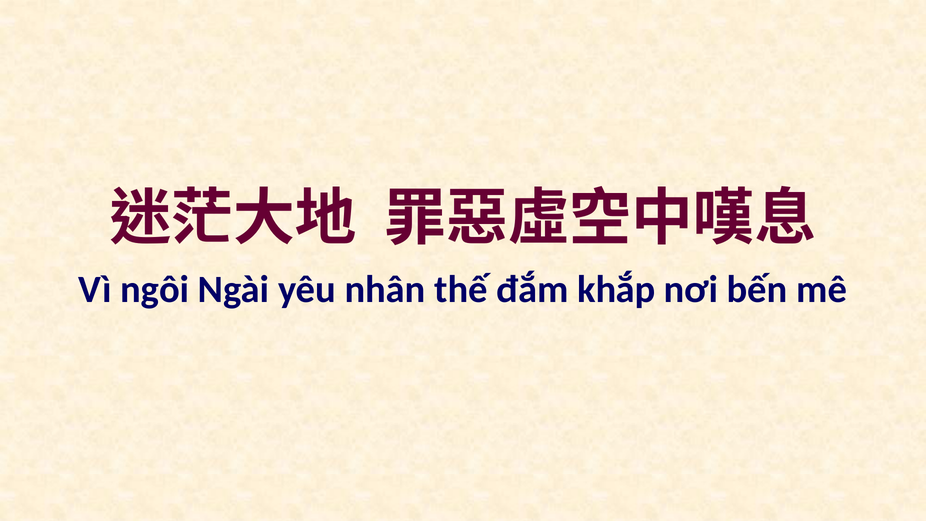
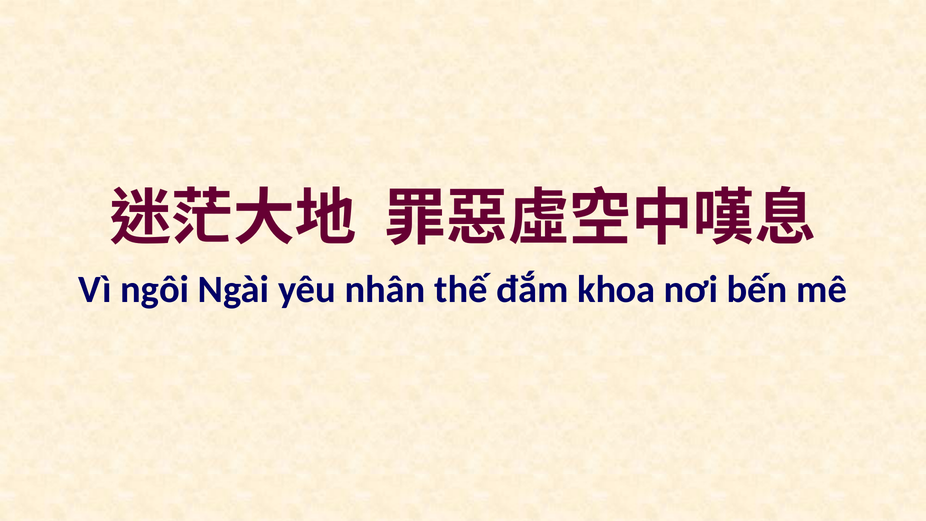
khắp: khắp -> khoa
